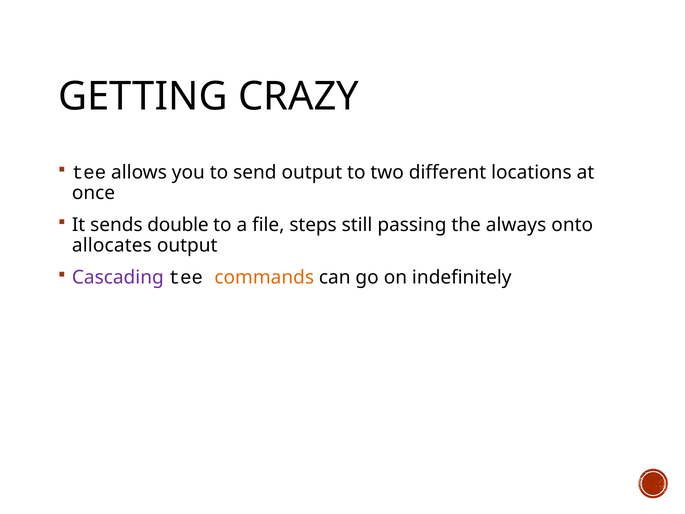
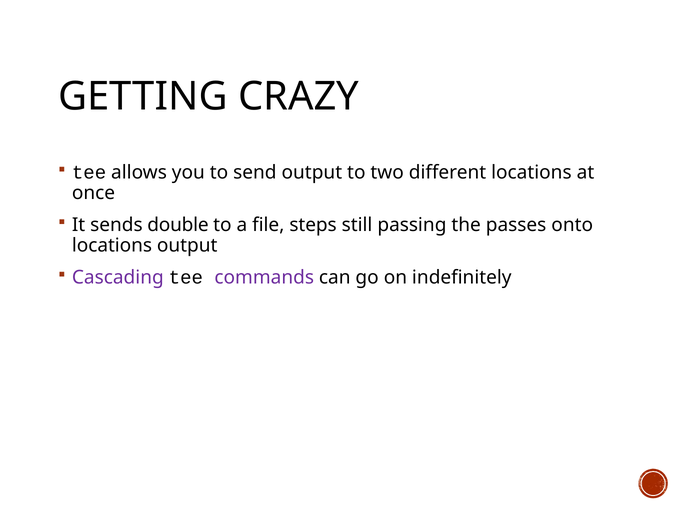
always: always -> passes
allocates at (112, 246): allocates -> locations
commands colour: orange -> purple
